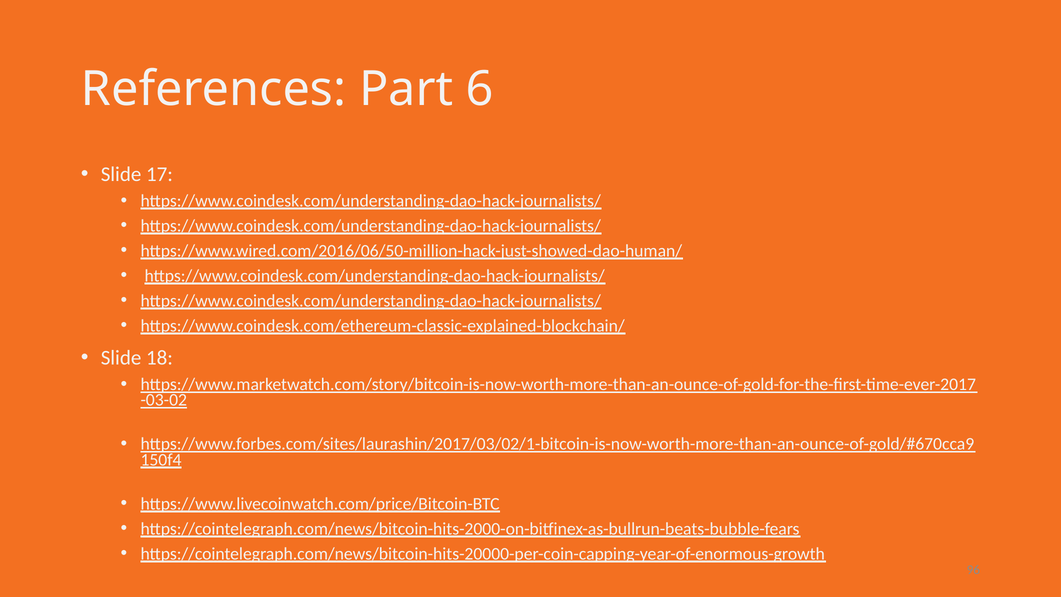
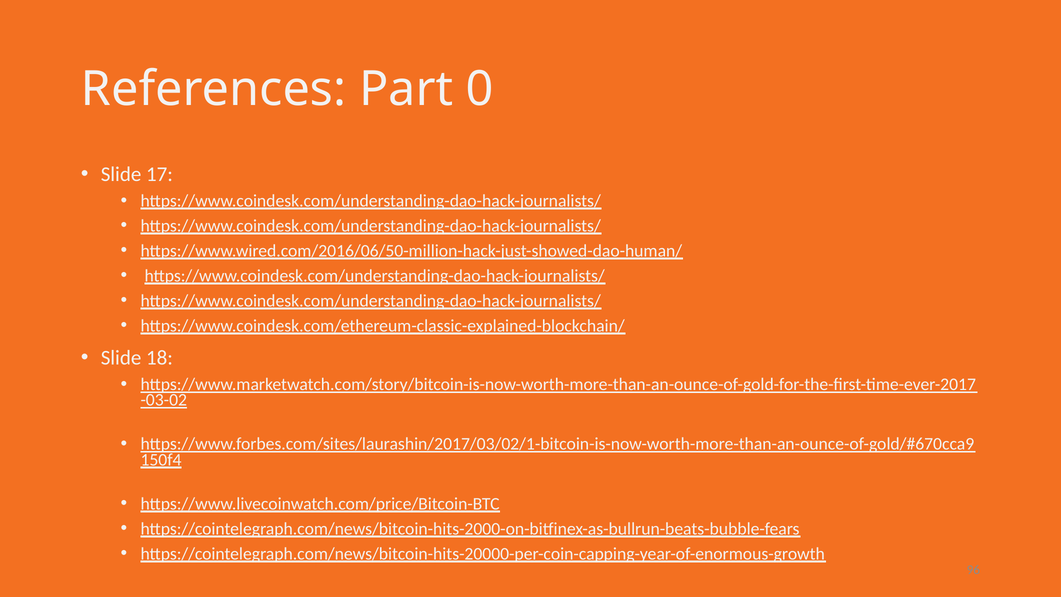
6: 6 -> 0
